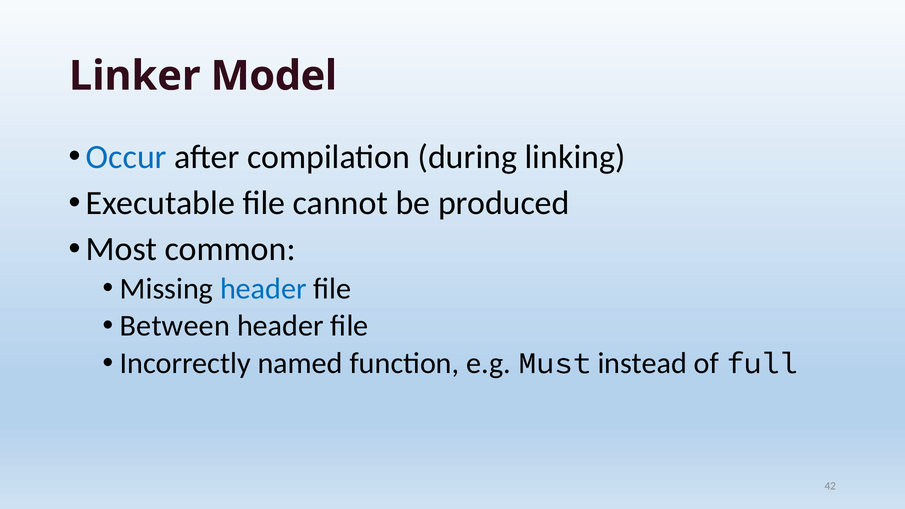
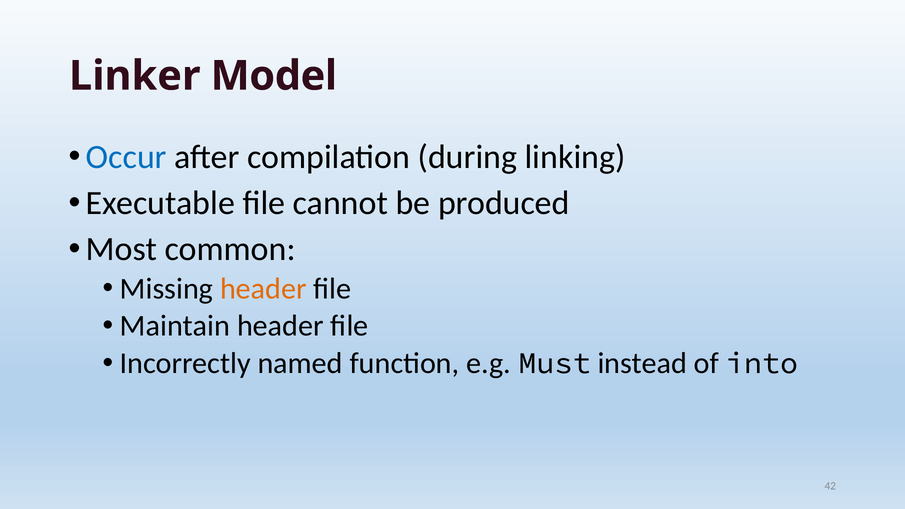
header at (263, 289) colour: blue -> orange
Between: Between -> Maintain
full: full -> into
